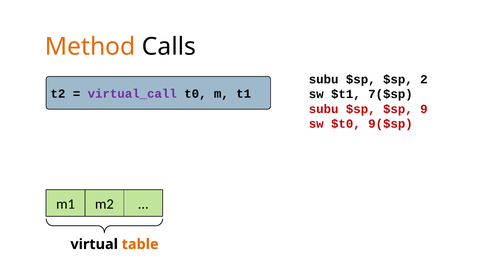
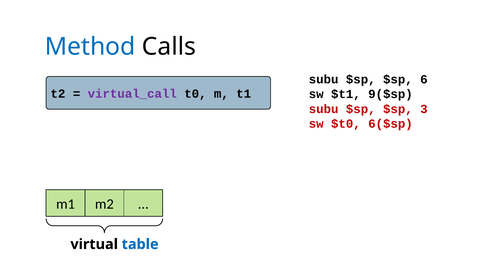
Method colour: orange -> blue
2: 2 -> 6
7($sp: 7($sp -> 9($sp
9: 9 -> 3
9($sp: 9($sp -> 6($sp
table colour: orange -> blue
